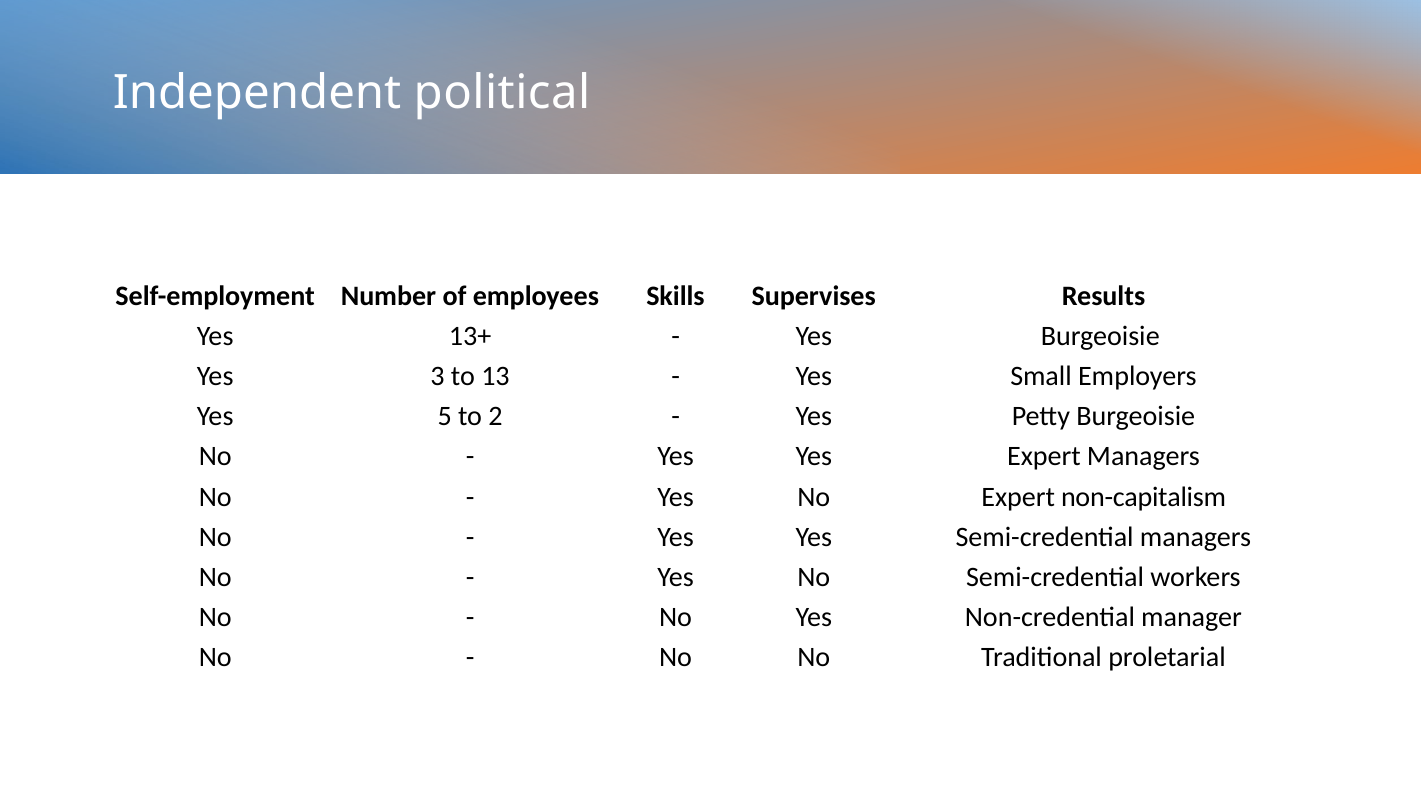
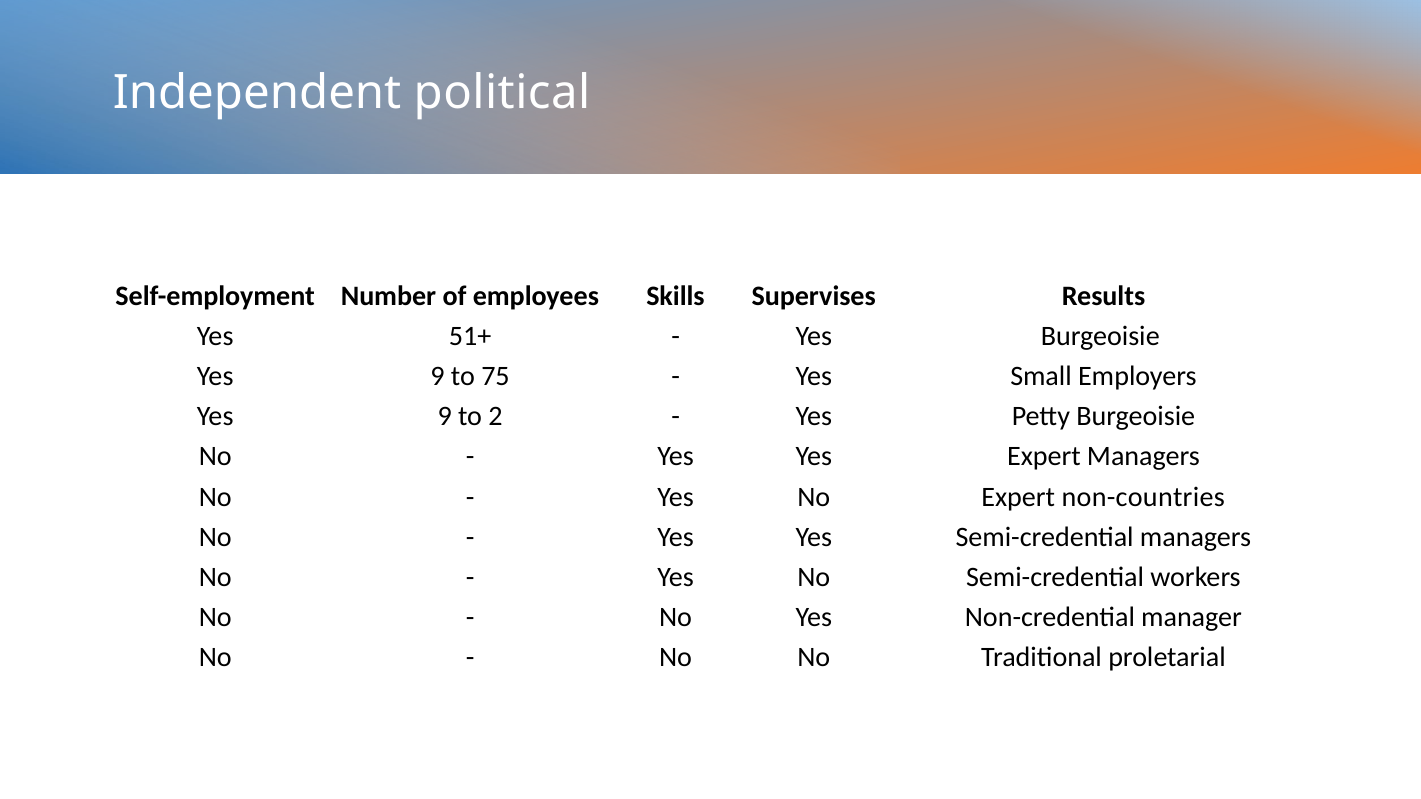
13+: 13+ -> 51+
3 at (438, 377): 3 -> 9
13: 13 -> 75
5 at (445, 417): 5 -> 9
non-capitalism: non-capitalism -> non-countries
